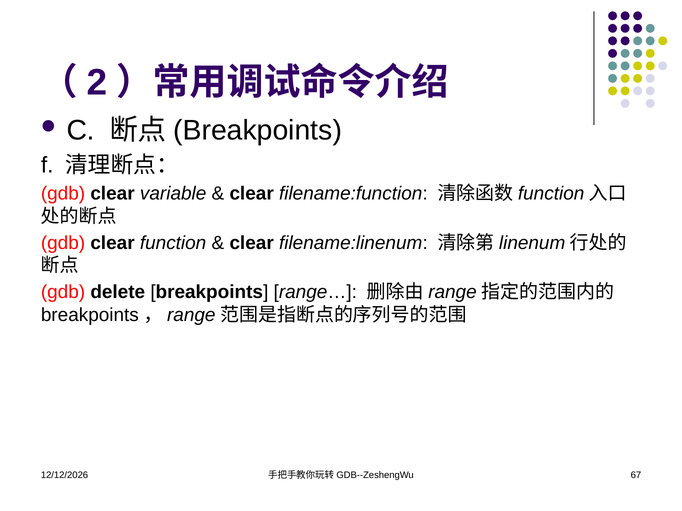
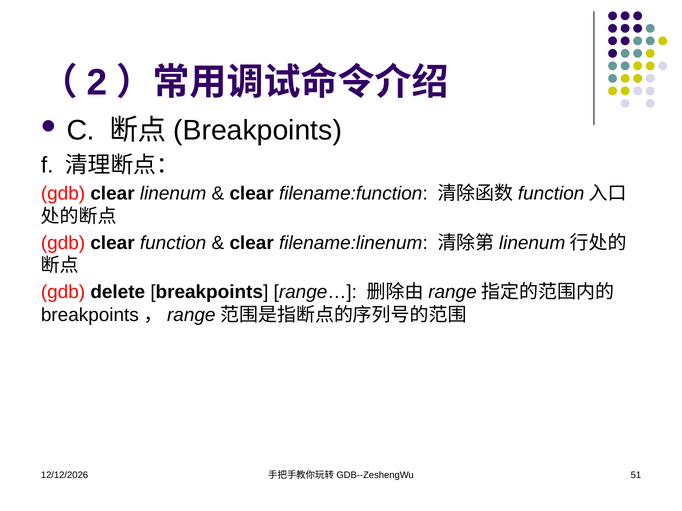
variable: variable -> linenum
67: 67 -> 51
